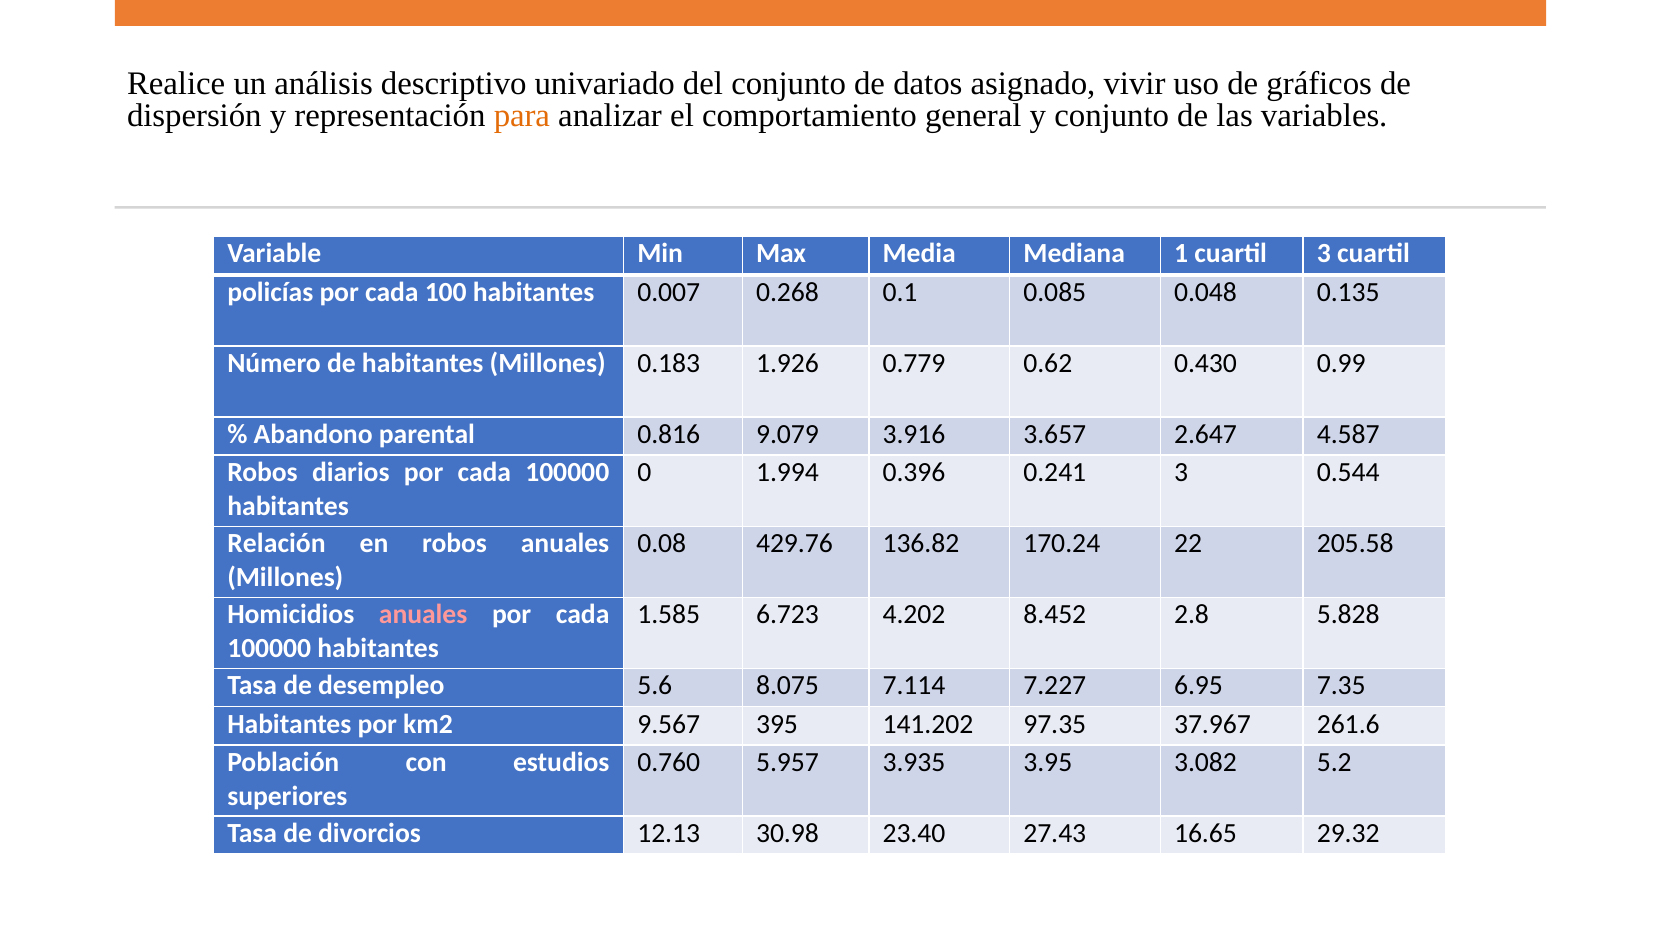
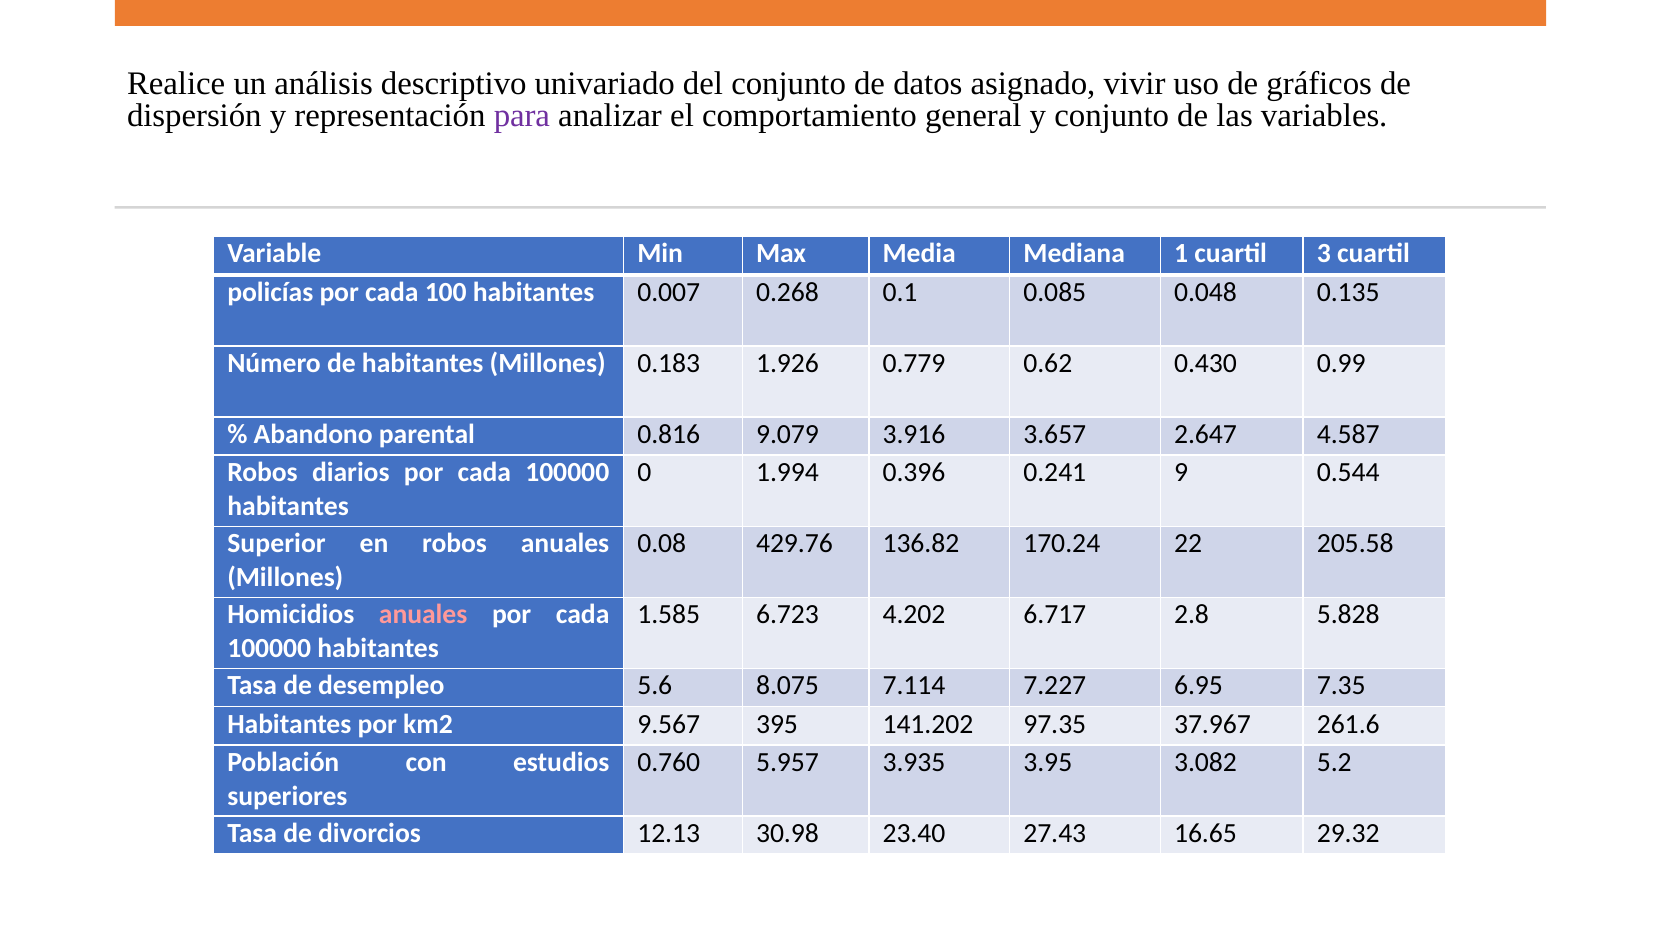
para colour: orange -> purple
0.241 3: 3 -> 9
Relación: Relación -> Superior
8.452: 8.452 -> 6.717
